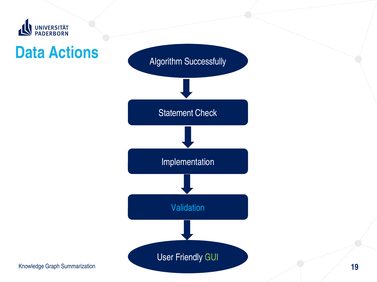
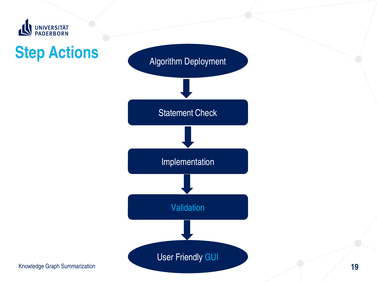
Data: Data -> Step
Successfully: Successfully -> Deployment
GUI colour: light green -> light blue
